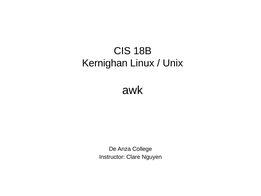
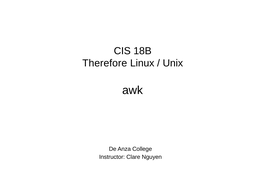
Kernighan: Kernighan -> Therefore
